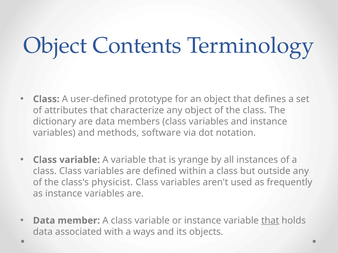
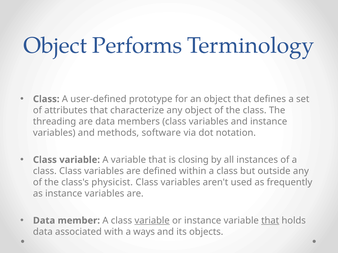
Contents: Contents -> Performs
dictionary: dictionary -> threading
yrange: yrange -> closing
variable at (152, 221) underline: none -> present
